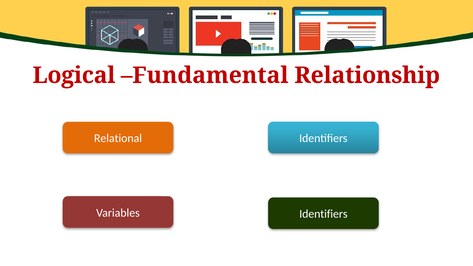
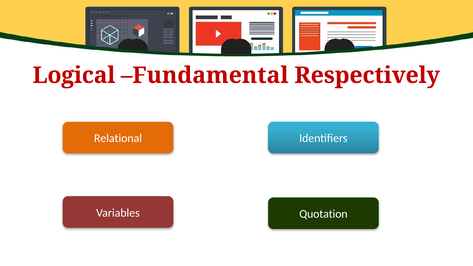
Relationship: Relationship -> Respectively
Variables Identifiers: Identifiers -> Quotation
